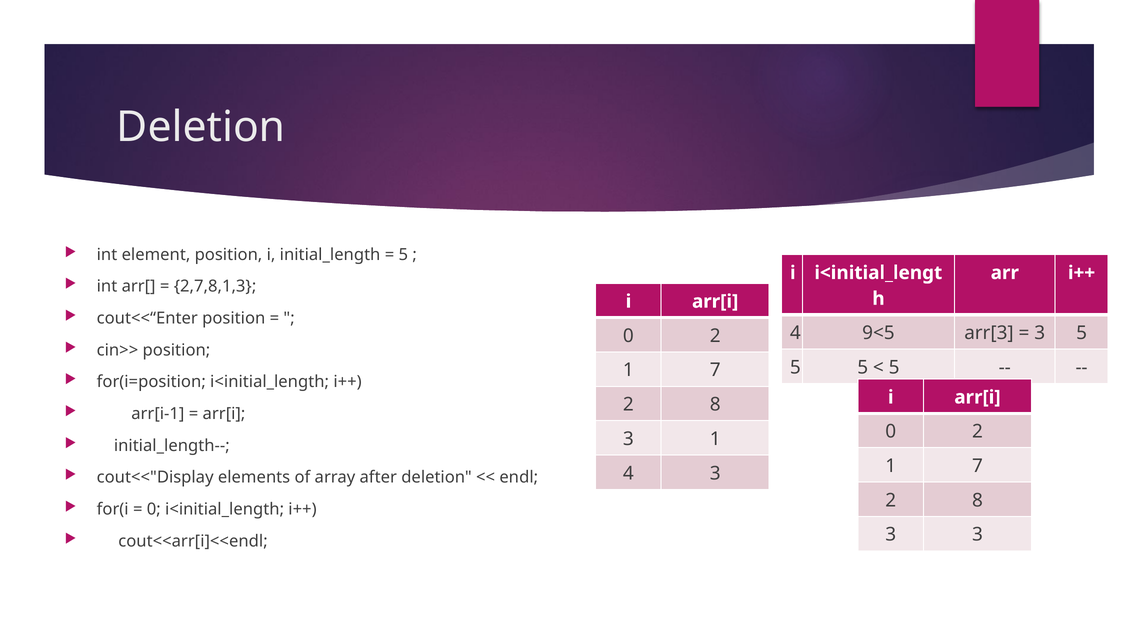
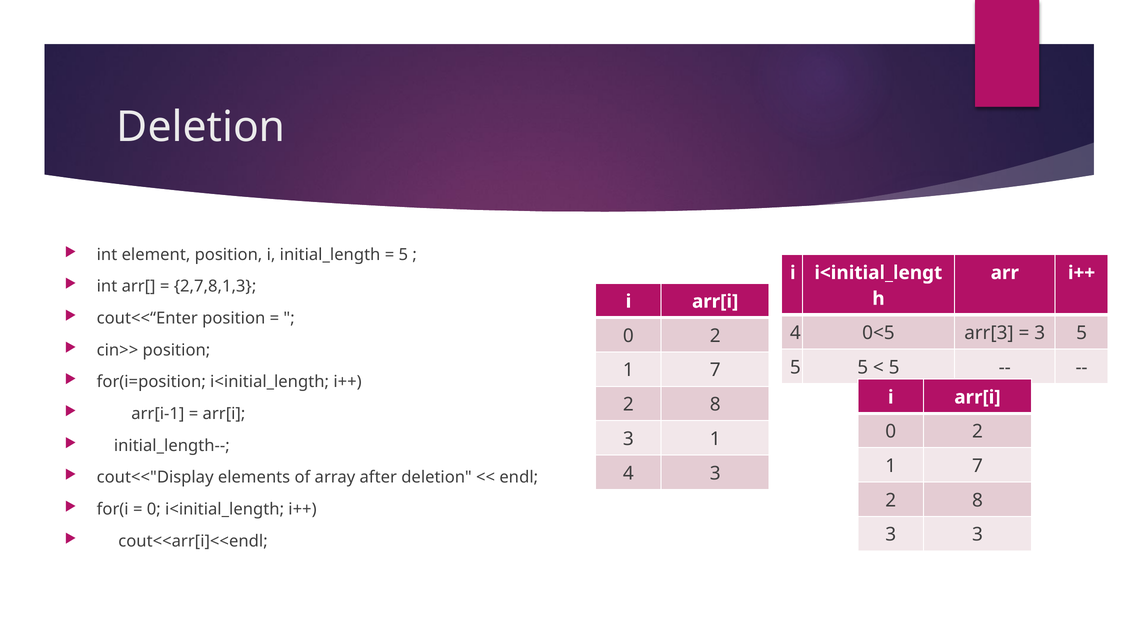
9<5: 9<5 -> 0<5
